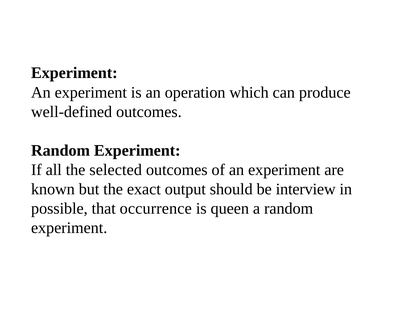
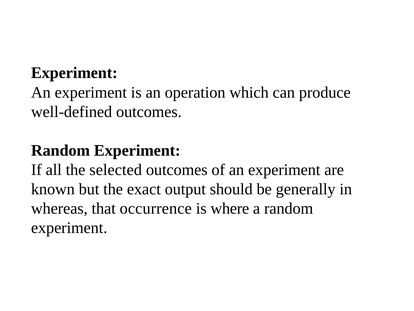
interview: interview -> generally
possible: possible -> whereas
queen: queen -> where
